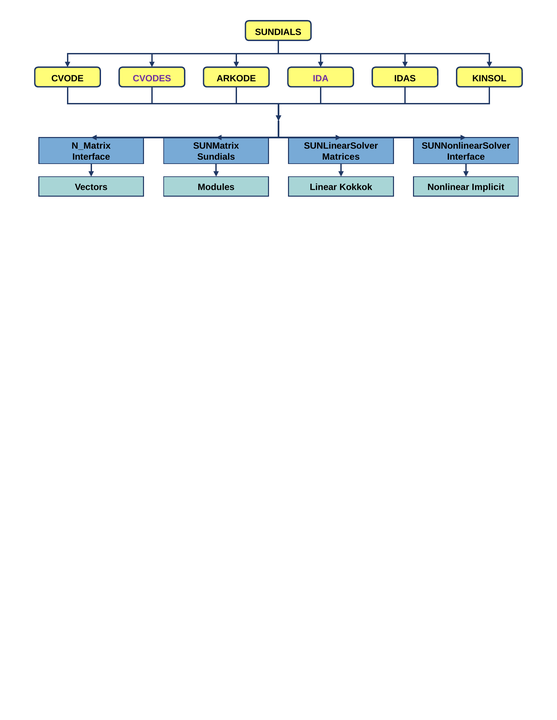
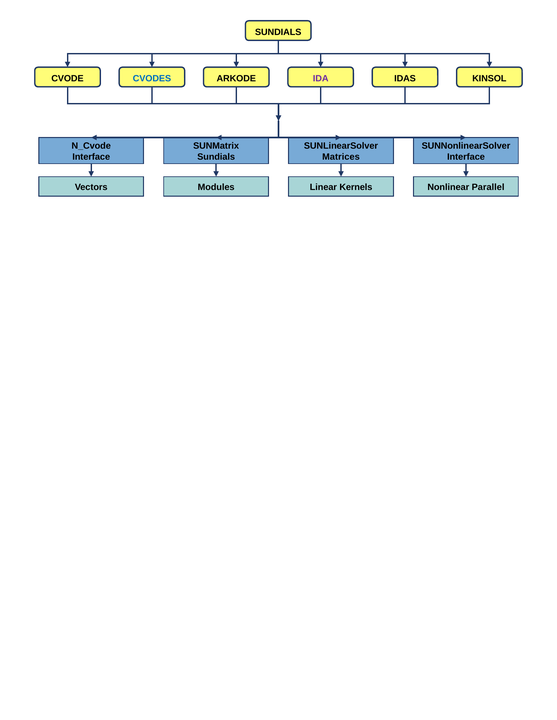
CVODES colour: purple -> blue
N_Matrix: N_Matrix -> N_Cvode
Kokkok: Kokkok -> Kernels
Implicit: Implicit -> Parallel
